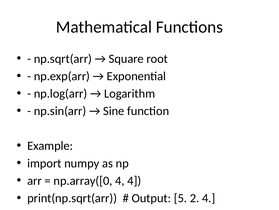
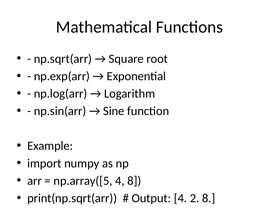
np.array([0: np.array([0 -> np.array([5
4 4: 4 -> 8
Output 5: 5 -> 4
2 4: 4 -> 8
